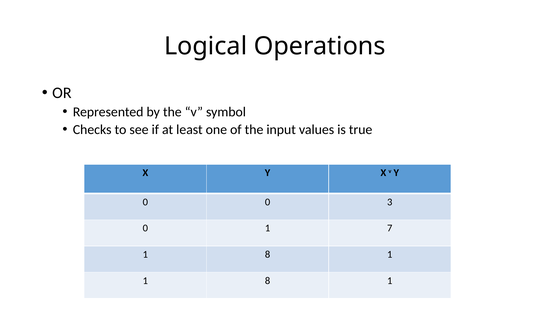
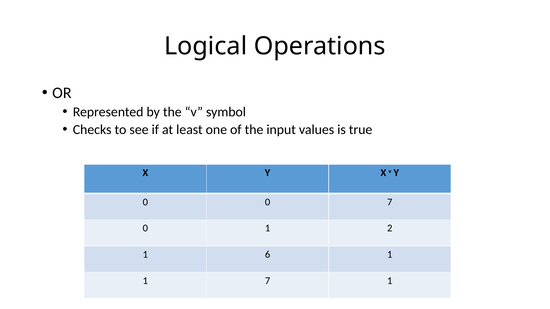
0 3: 3 -> 7
7: 7 -> 2
8 at (268, 255): 8 -> 6
8 at (268, 281): 8 -> 7
